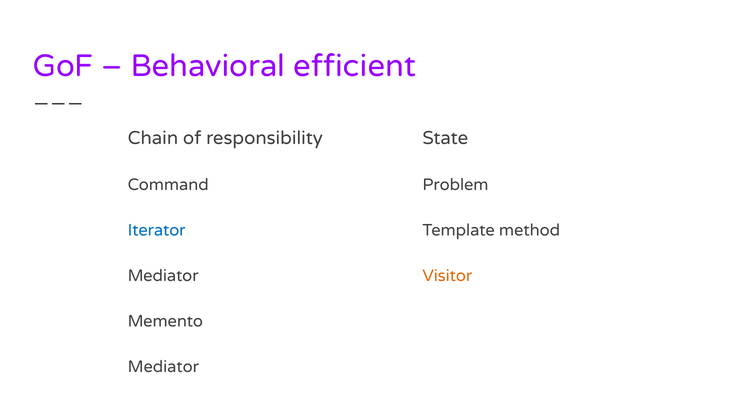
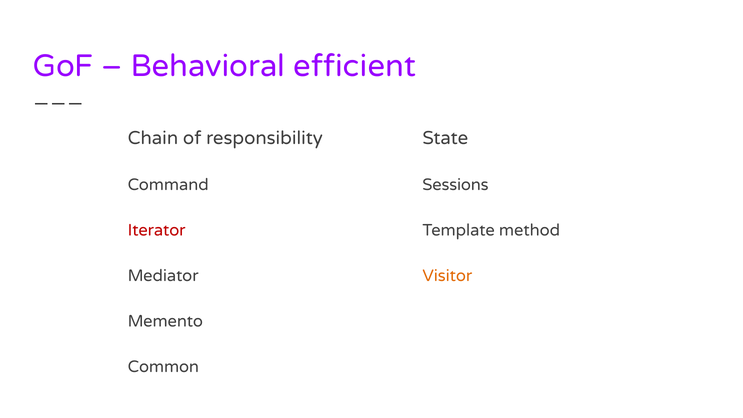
Problem: Problem -> Sessions
Iterator colour: blue -> red
Mediator at (163, 367): Mediator -> Common
